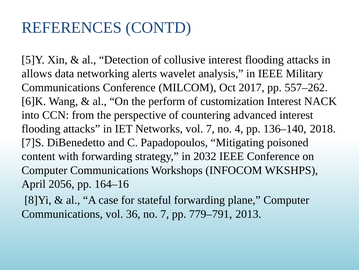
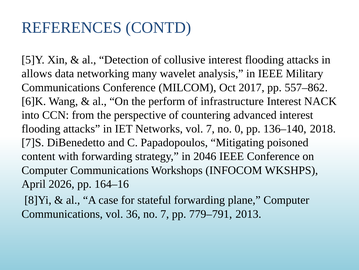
alerts: alerts -> many
557–262: 557–262 -> 557–862
customization: customization -> infrastructure
4: 4 -> 0
2032: 2032 -> 2046
2056: 2056 -> 2026
